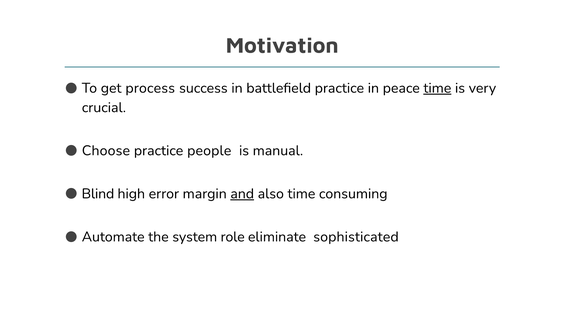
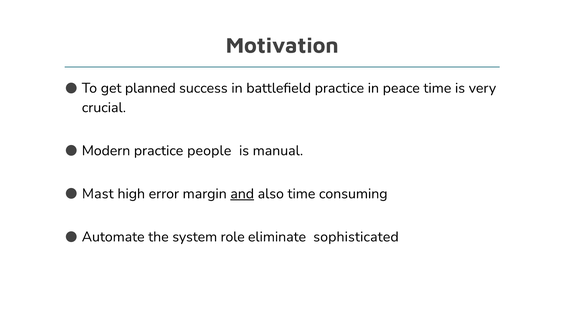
process: process -> planned
time at (437, 88) underline: present -> none
Choose: Choose -> Modern
Blind: Blind -> Mast
